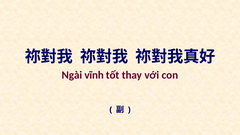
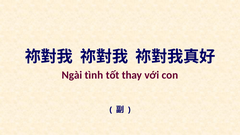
vĩnh: vĩnh -> tình
